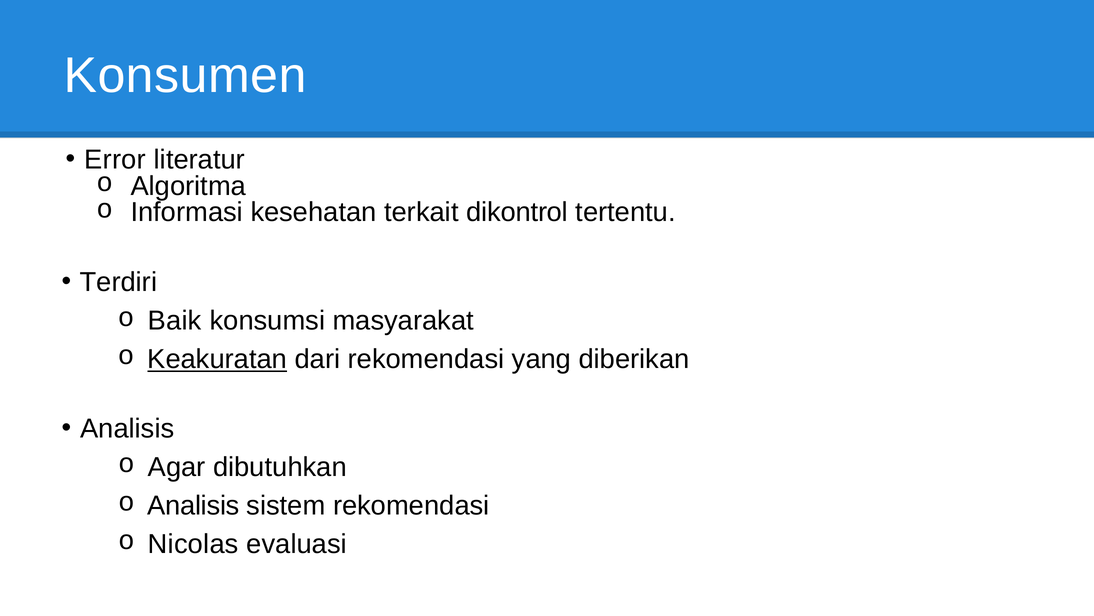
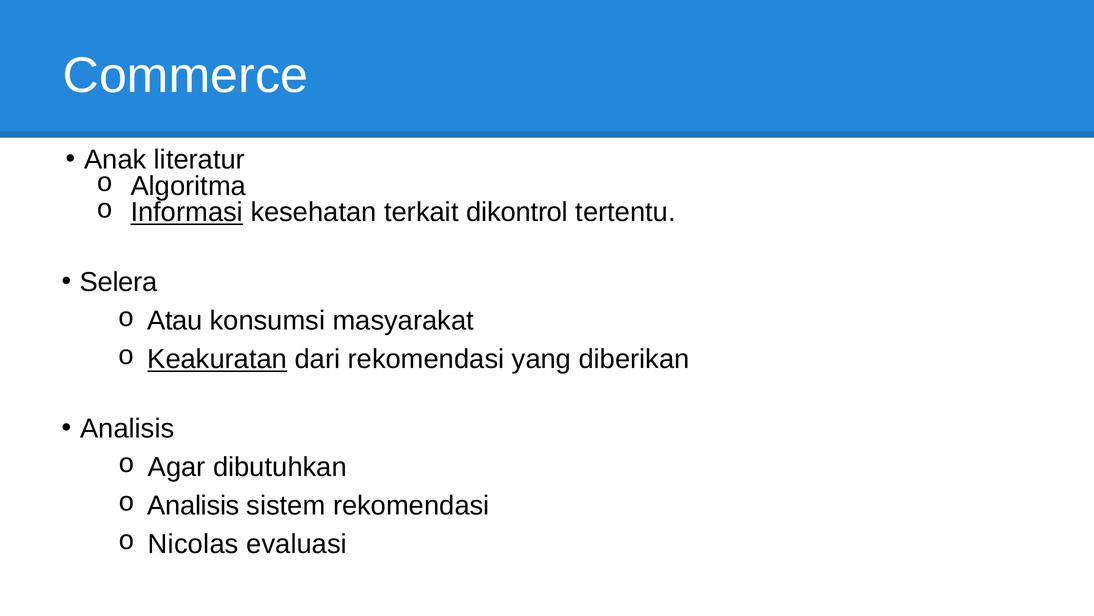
Konsumen: Konsumen -> Commerce
Error: Error -> Anak
Informasi underline: none -> present
Terdiri: Terdiri -> Selera
Baik: Baik -> Atau
